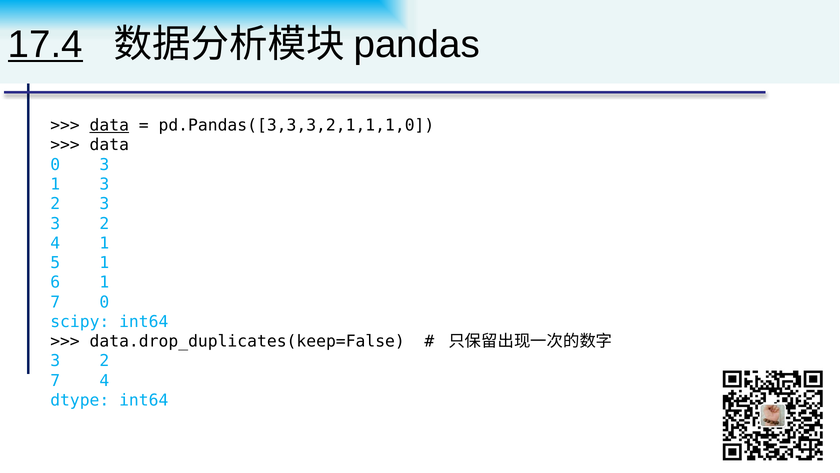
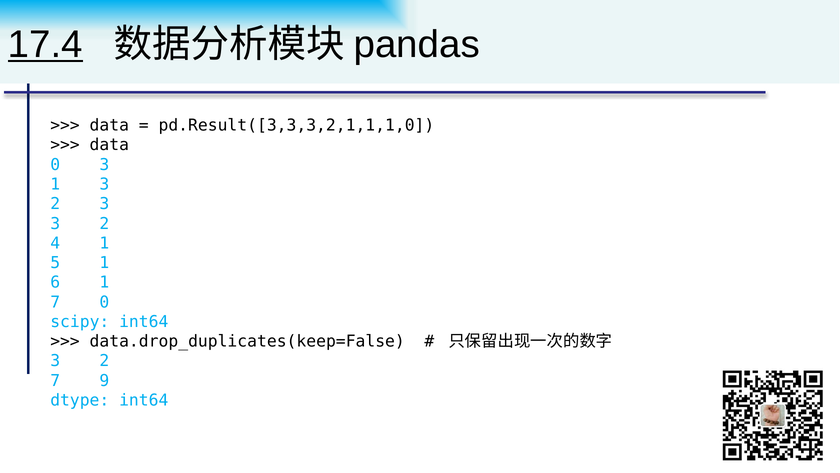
data at (109, 125) underline: present -> none
pd.Pandas([3,3,3,2,1,1,1,0: pd.Pandas([3,3,3,2,1,1,1,0 -> pd.Result([3,3,3,2,1,1,1,0
7 4: 4 -> 9
